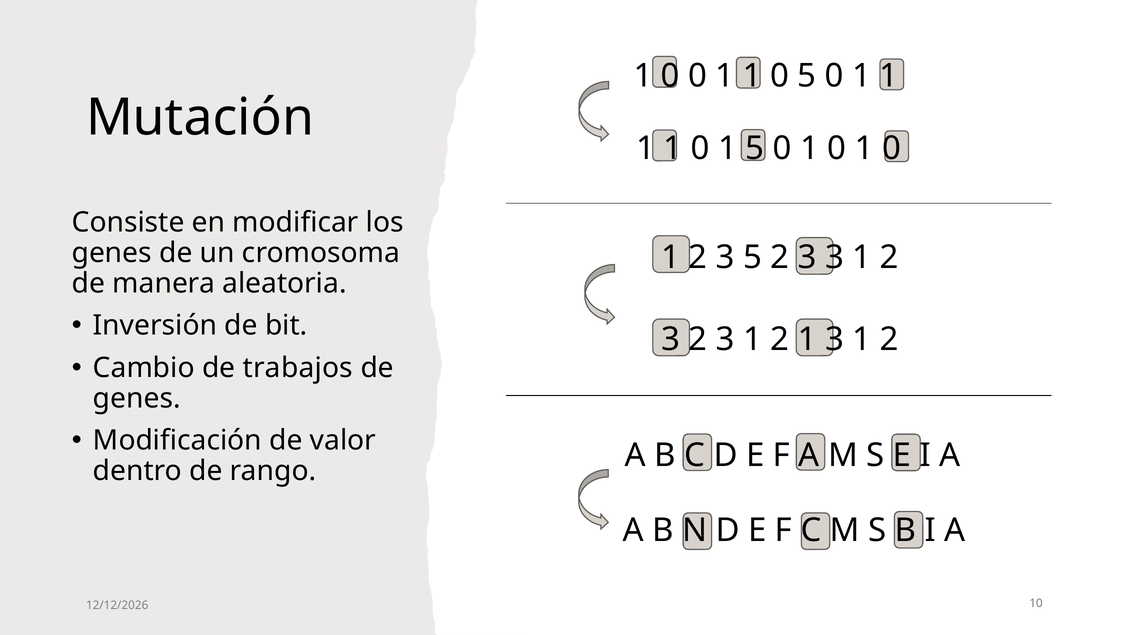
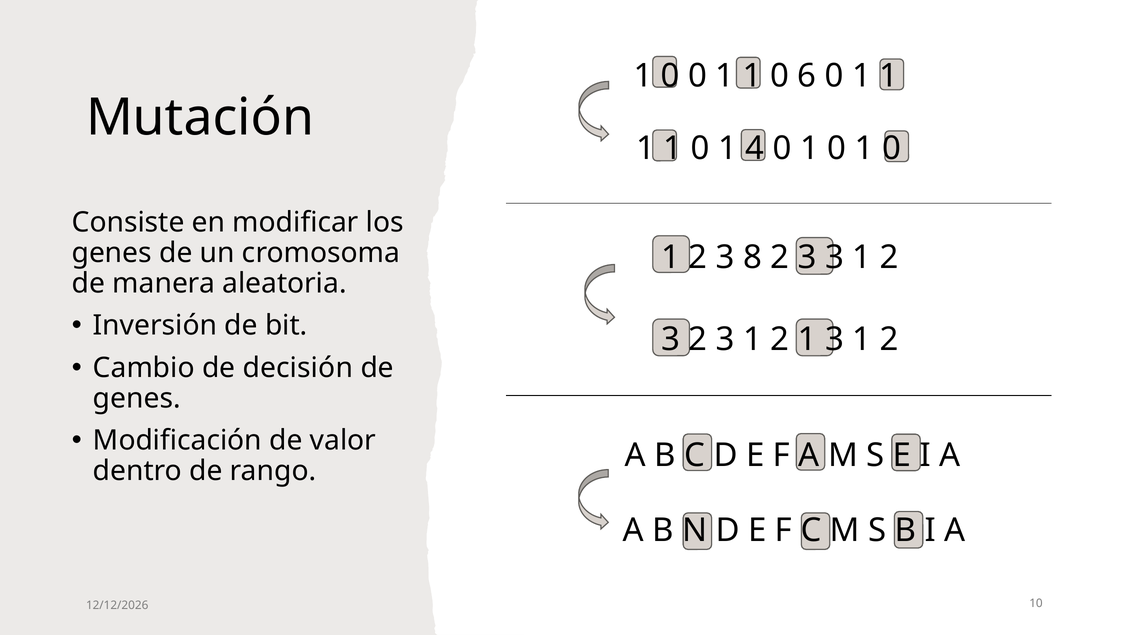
0 5: 5 -> 6
1 5: 5 -> 4
3 5: 5 -> 8
trabajos: trabajos -> decisión
